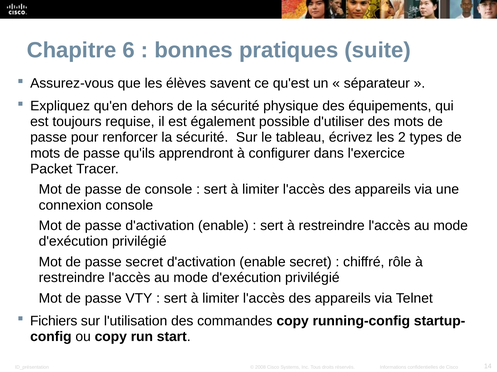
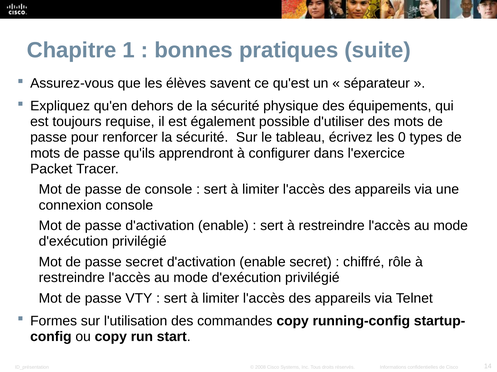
6: 6 -> 1
2: 2 -> 0
Fichiers: Fichiers -> Formes
